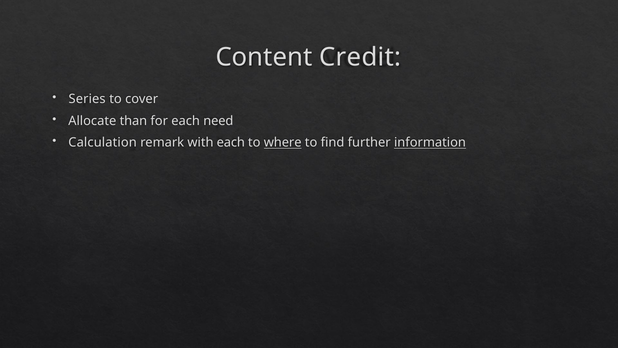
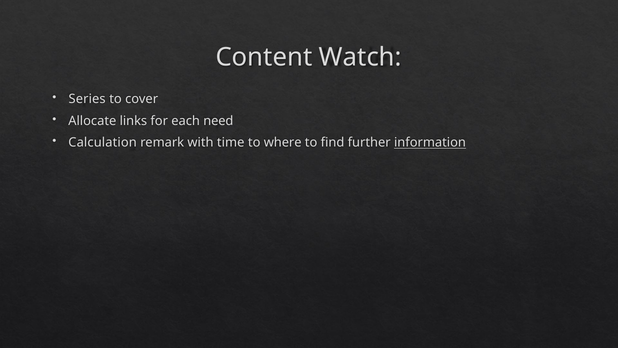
Credit: Credit -> Watch
than: than -> links
with each: each -> time
where underline: present -> none
